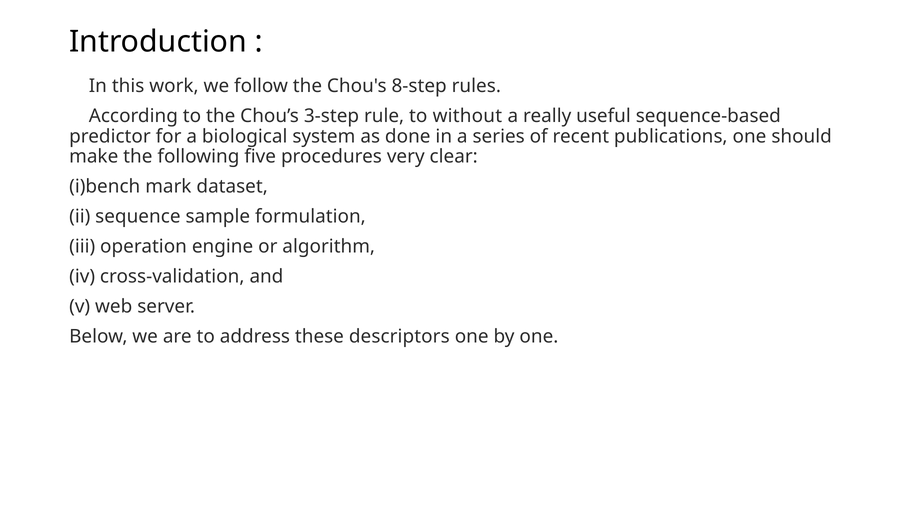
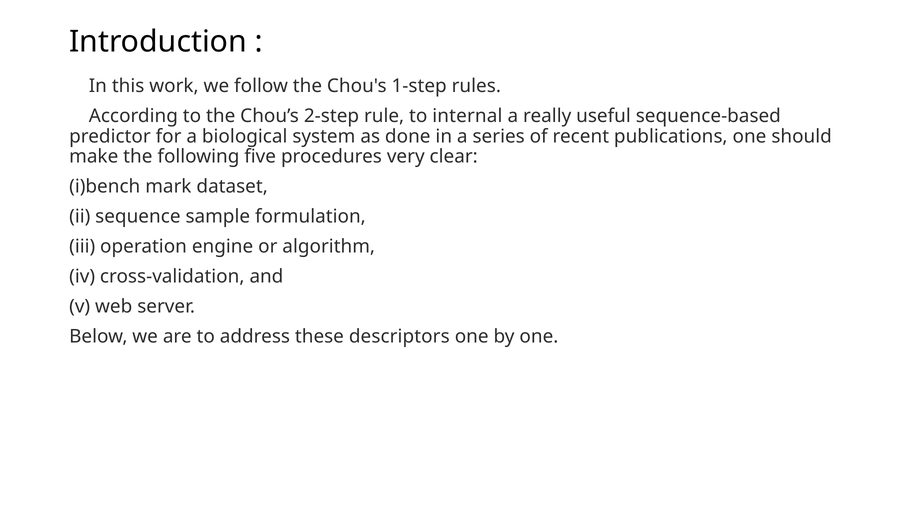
8-step: 8-step -> 1-step
3-step: 3-step -> 2-step
without: without -> internal
